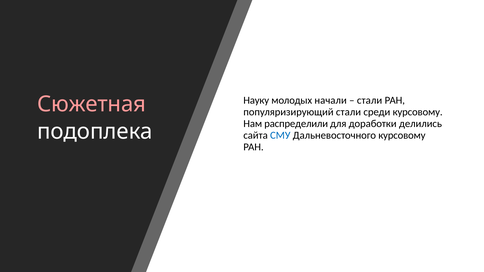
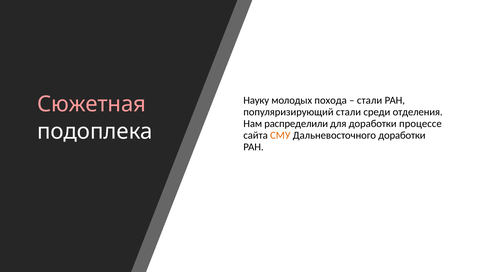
начали: начали -> похода
среди курсовому: курсовому -> отделения
делились: делились -> процессе
СМУ colour: blue -> orange
Дальневосточного курсовому: курсовому -> доработки
